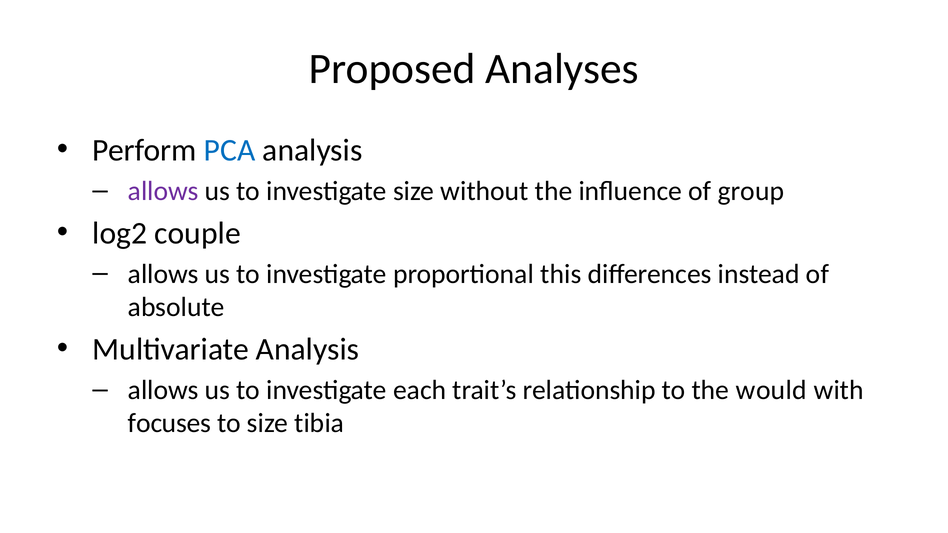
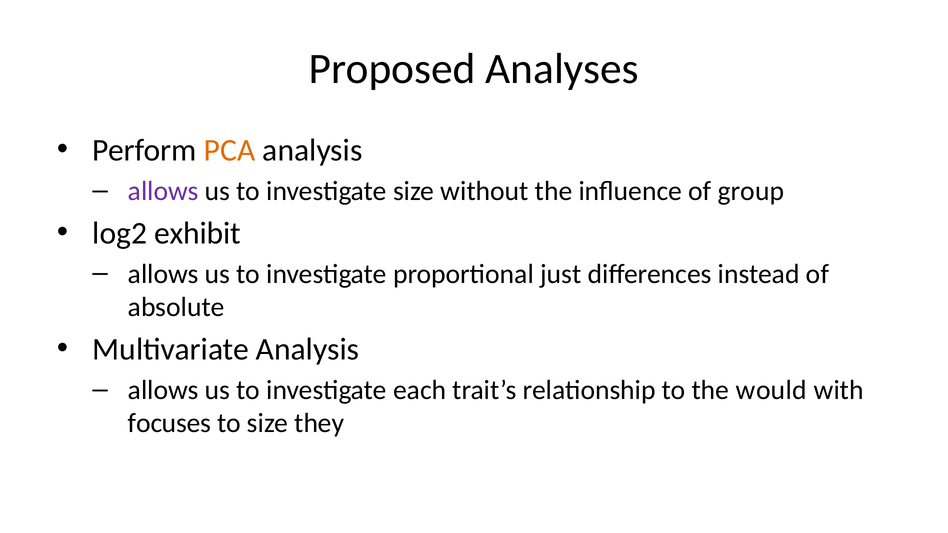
PCA colour: blue -> orange
couple: couple -> exhibit
this: this -> just
tibia: tibia -> they
